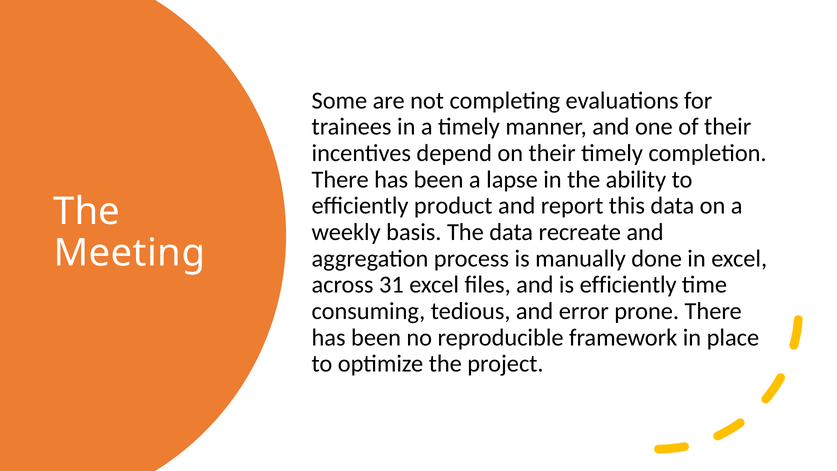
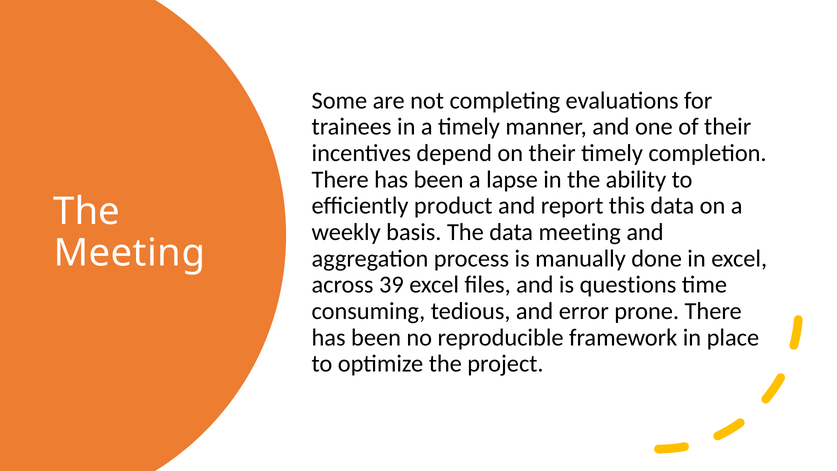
data recreate: recreate -> meeting
31: 31 -> 39
is efficiently: efficiently -> questions
